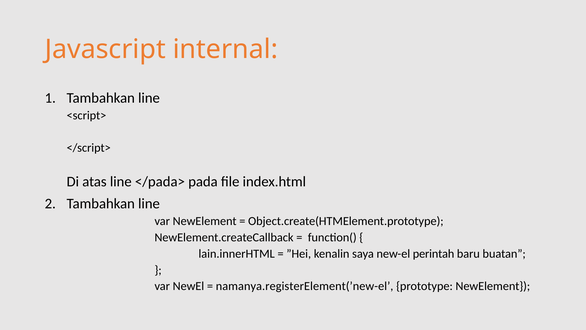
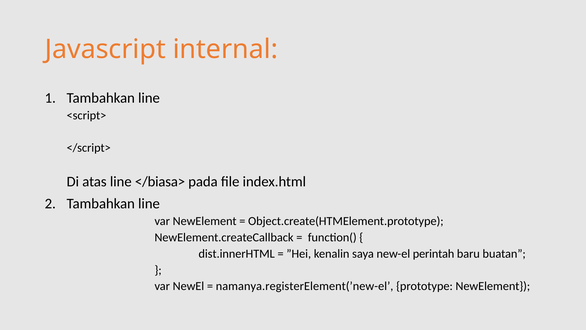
</pada>: </pada> -> </biasa>
lain.innerHTML: lain.innerHTML -> dist.innerHTML
